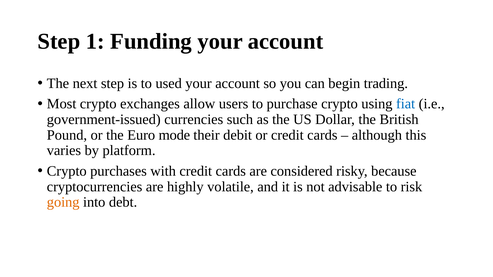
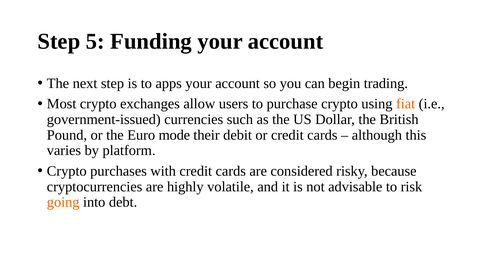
1: 1 -> 5
used: used -> apps
fiat colour: blue -> orange
